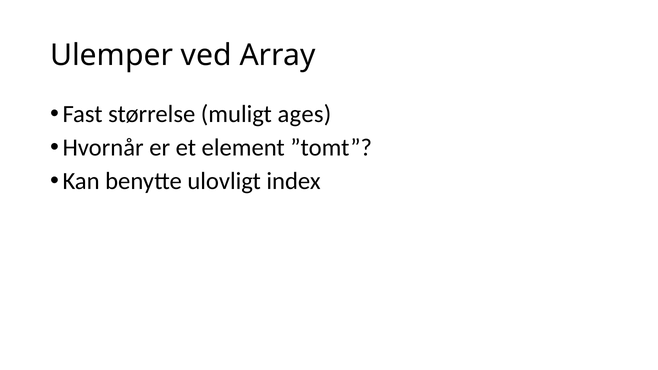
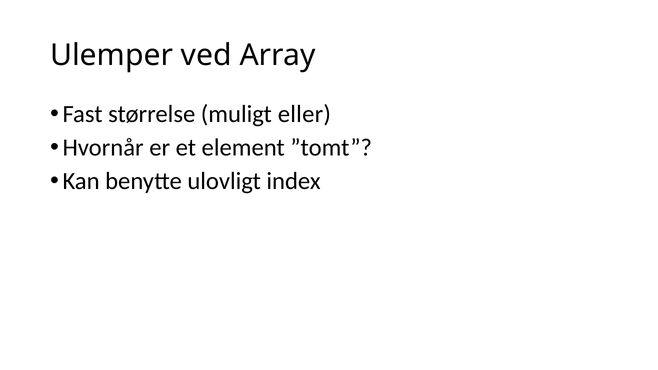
ages: ages -> eller
